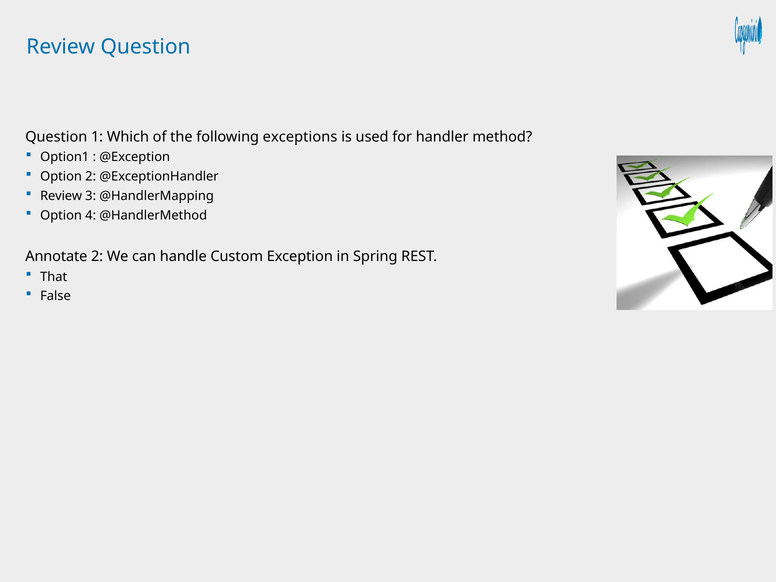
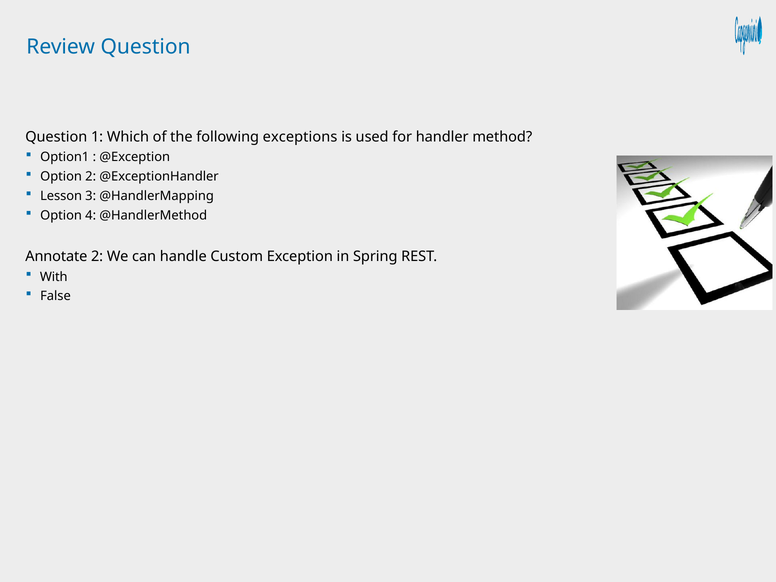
Review at (61, 196): Review -> Lesson
That: That -> With
